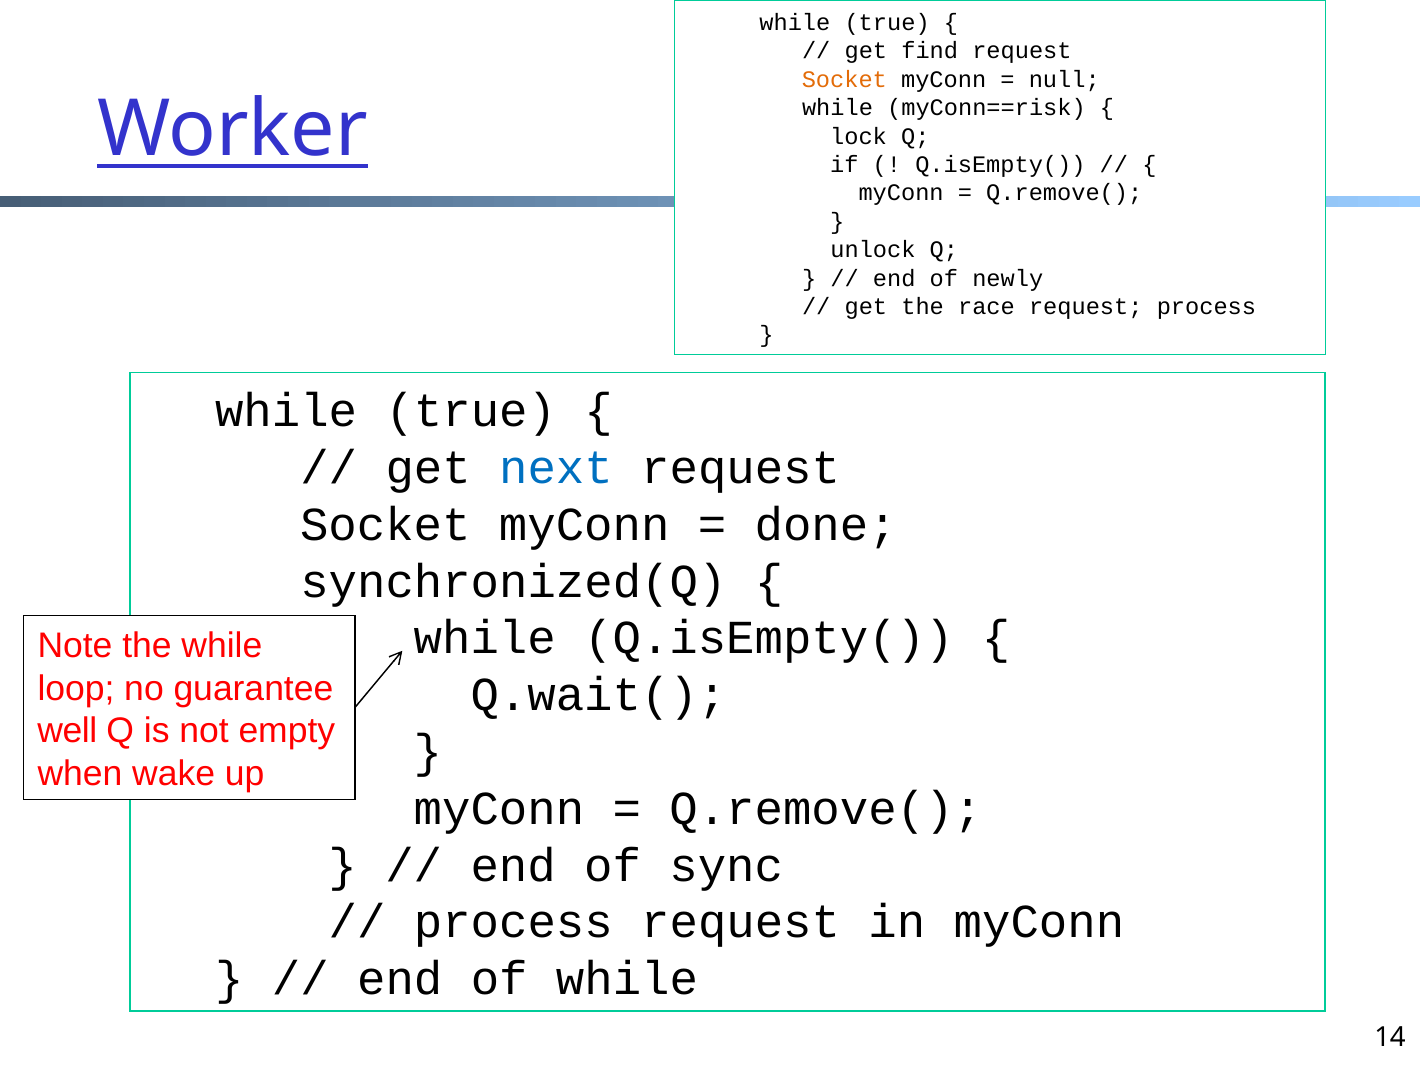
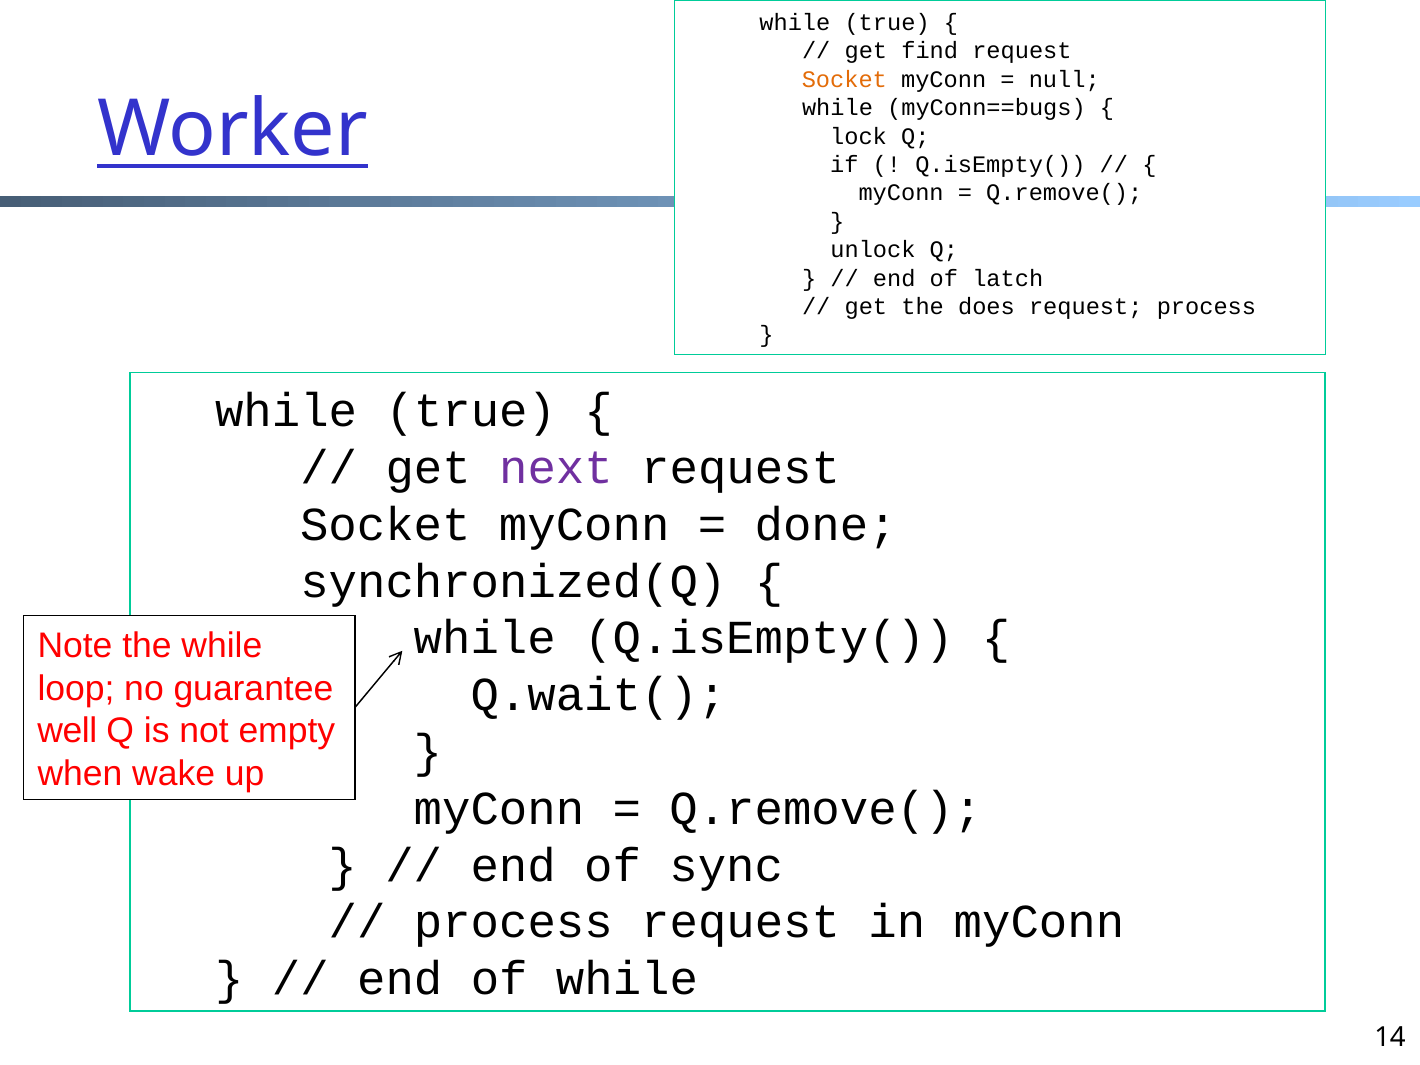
myConn==risk: myConn==risk -> myConn==bugs
newly: newly -> latch
race: race -> does
next colour: blue -> purple
